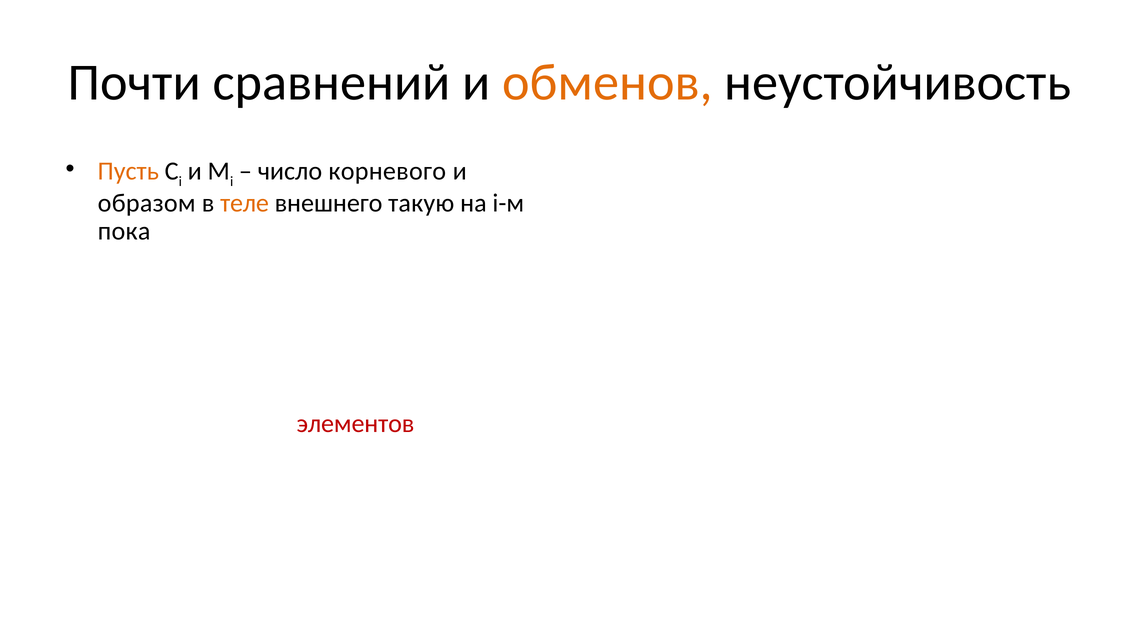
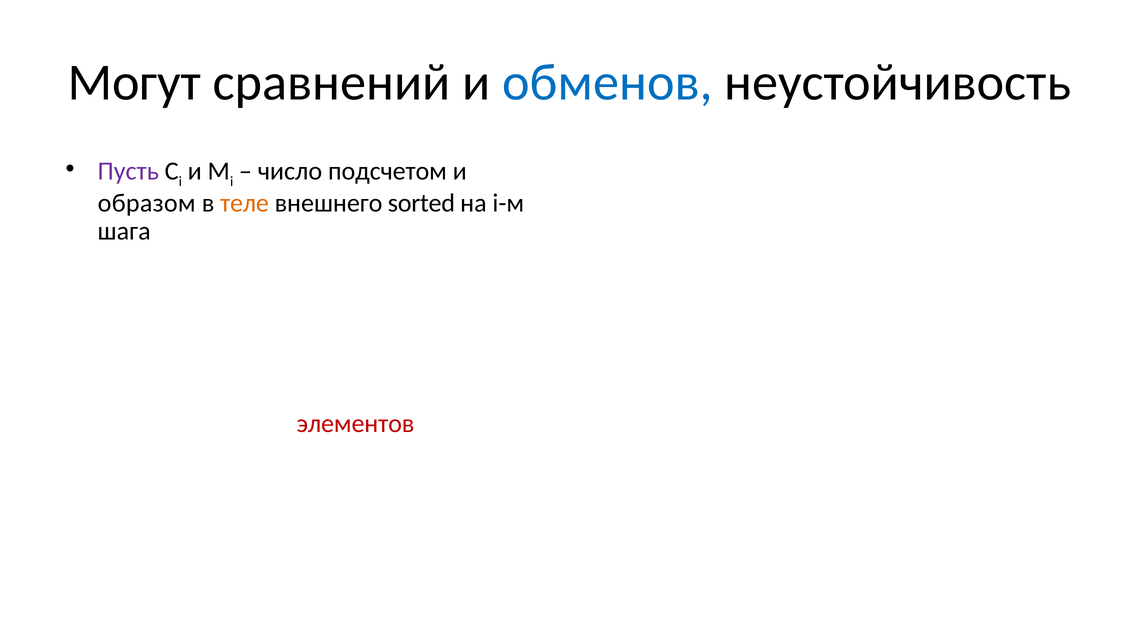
Почти: Почти -> Могут
обменов at (608, 83) colour: orange -> blue
Пусть colour: orange -> purple
корневого: корневого -> подсчетом
такую: такую -> sorted
пока: пока -> шага
